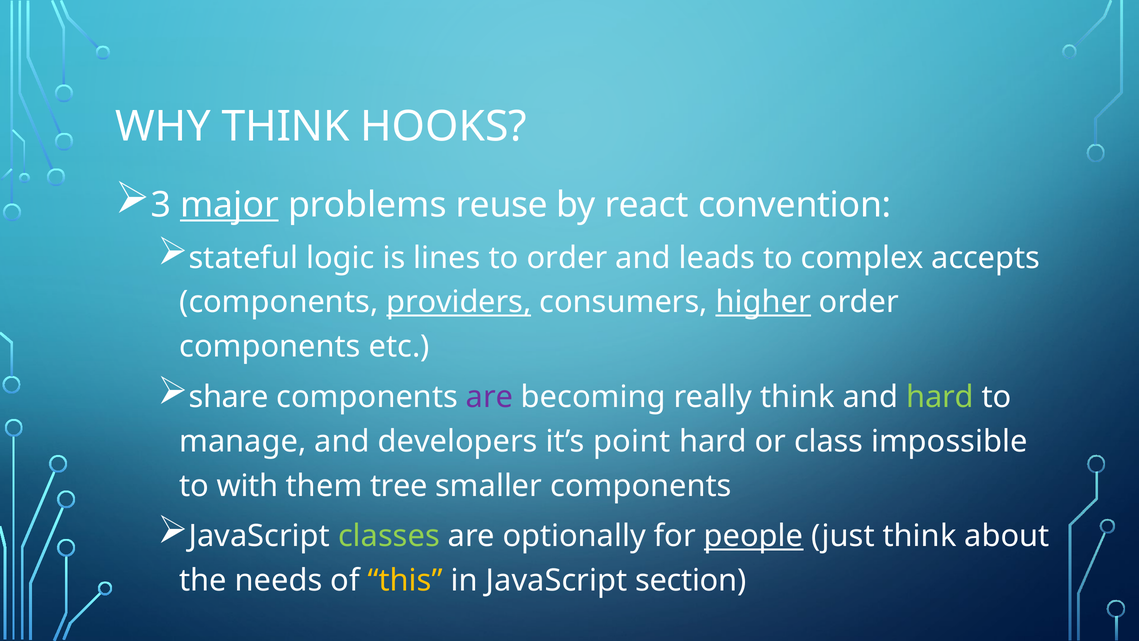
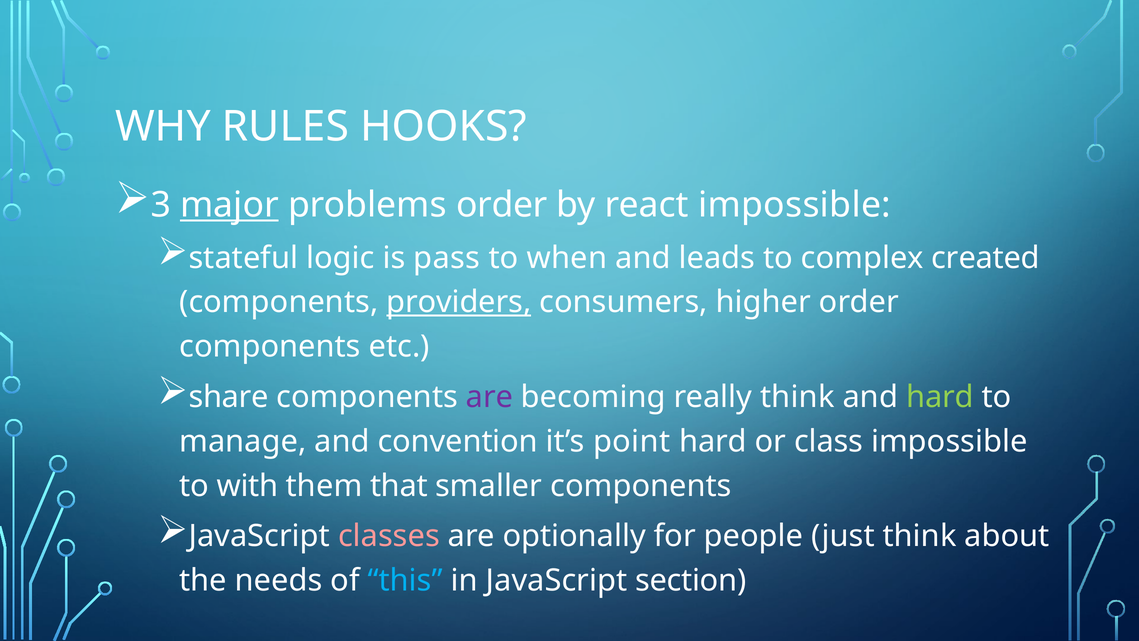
WHY THINK: THINK -> RULES
problems reuse: reuse -> order
react convention: convention -> impossible
lines: lines -> pass
to order: order -> when
accepts: accepts -> created
higher underline: present -> none
developers: developers -> convention
tree: tree -> that
classes colour: light green -> pink
people underline: present -> none
this colour: yellow -> light blue
